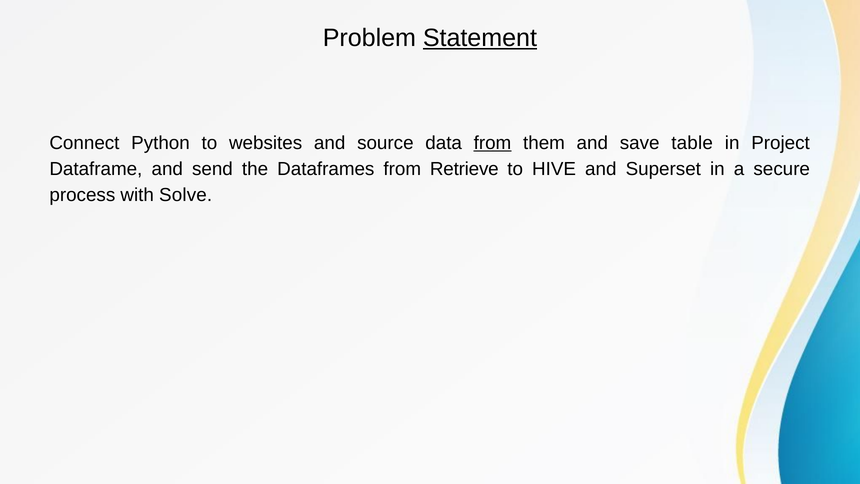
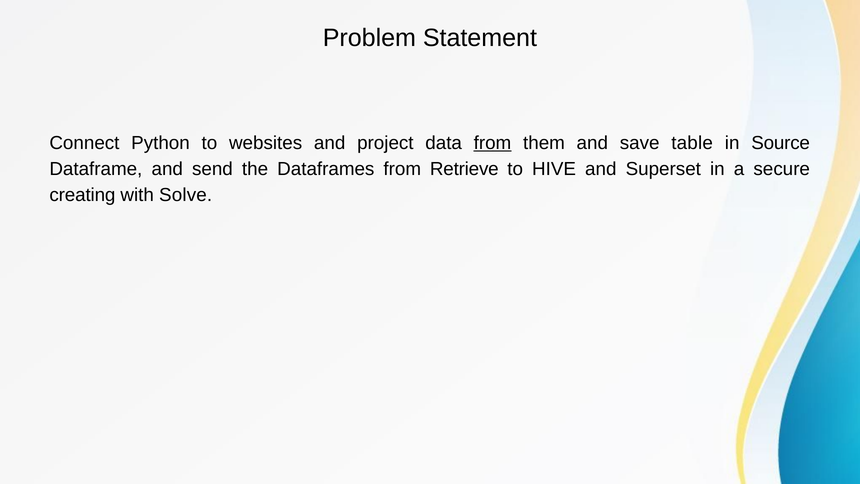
Statement underline: present -> none
source: source -> project
Project: Project -> Source
process: process -> creating
